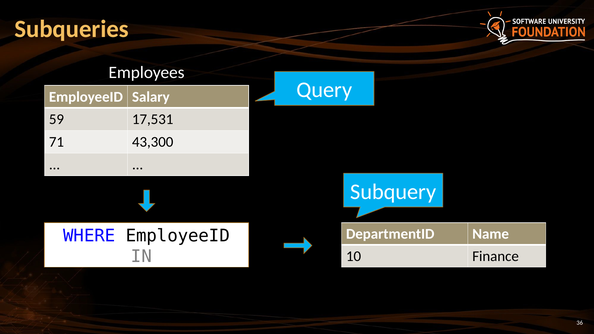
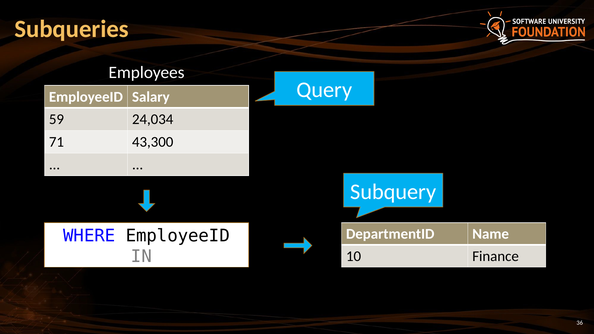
17,531: 17,531 -> 24,034
